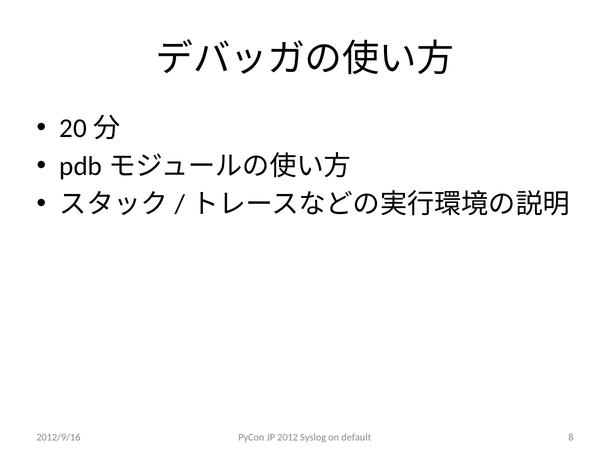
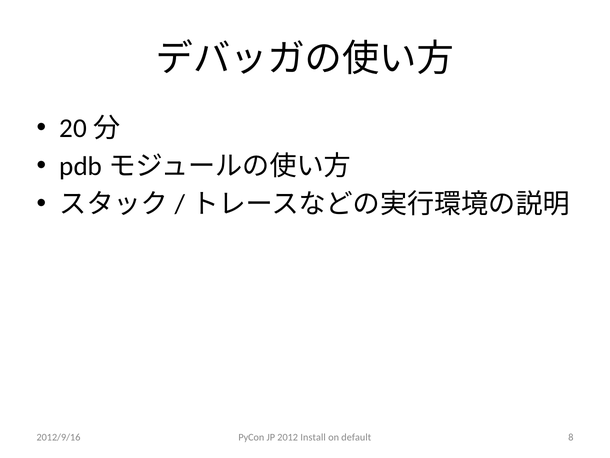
Syslog: Syslog -> Install
